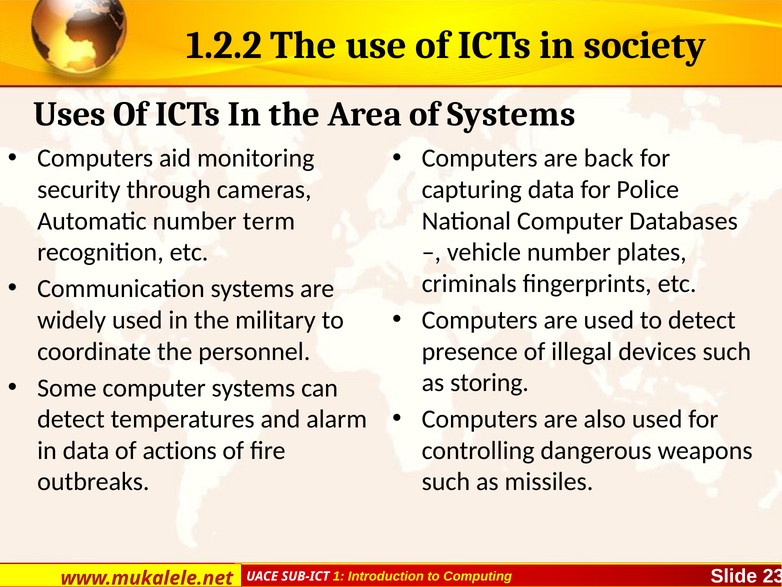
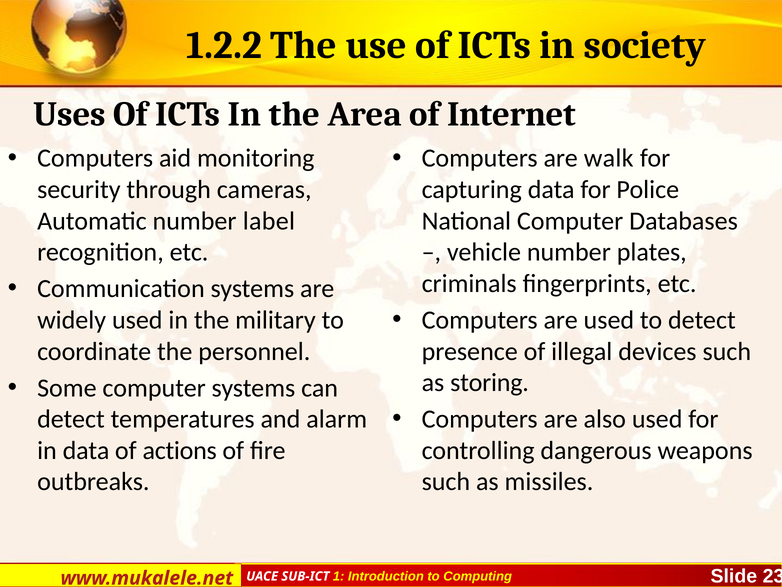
of Systems: Systems -> Internet
back: back -> walk
term: term -> label
